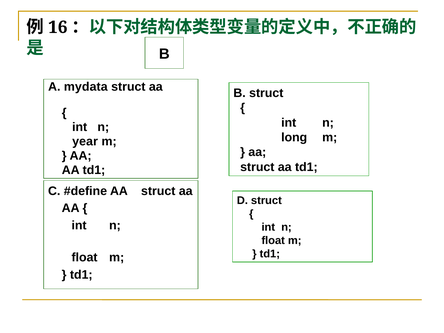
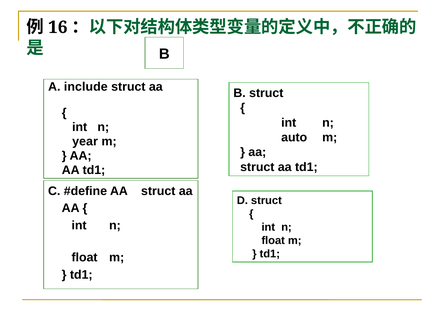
mydata: mydata -> include
long: long -> auto
